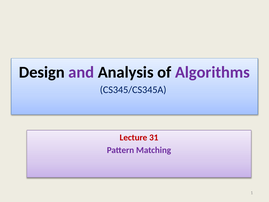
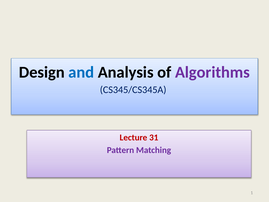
and colour: purple -> blue
